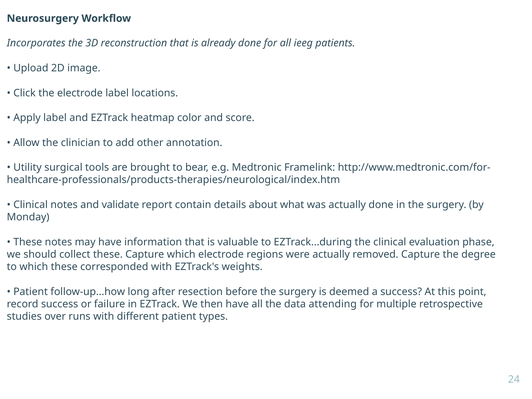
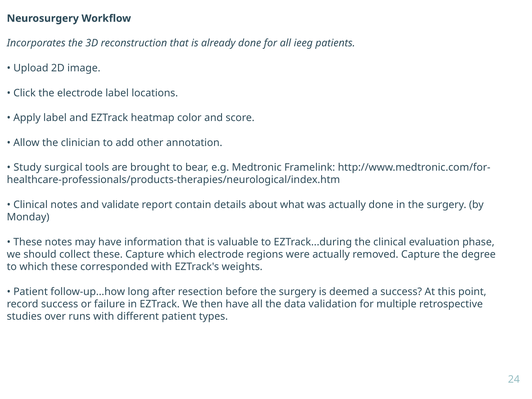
Utility: Utility -> Study
attending: attending -> validation
